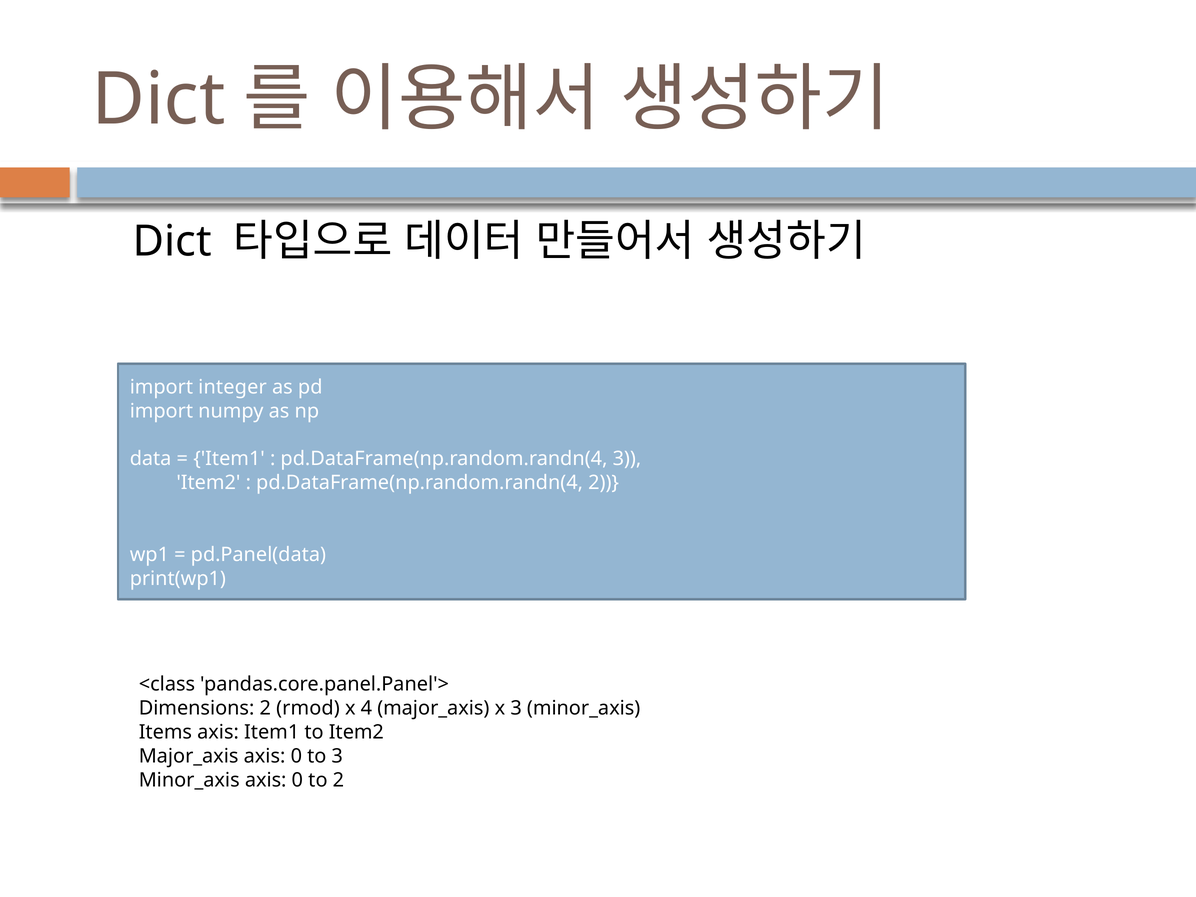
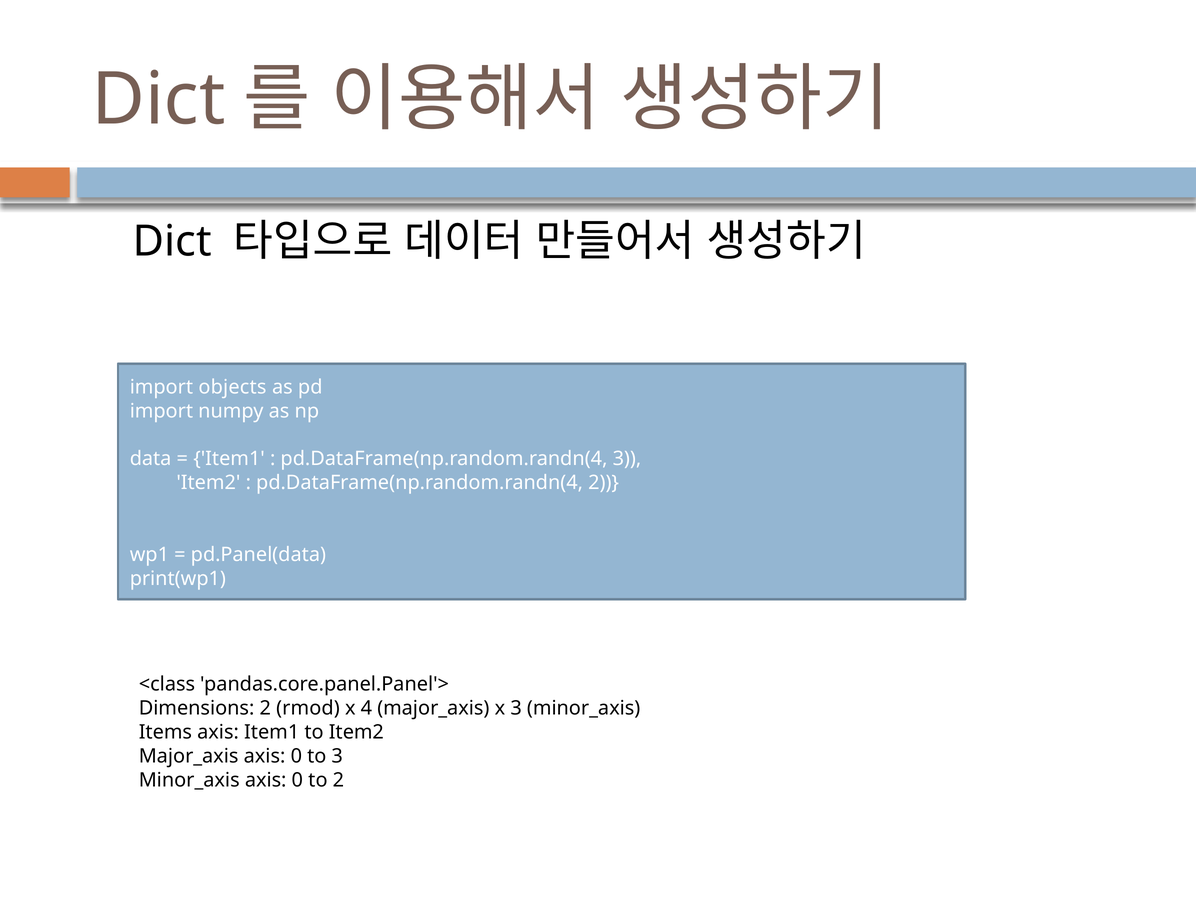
integer: integer -> objects
